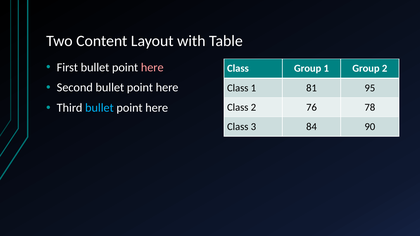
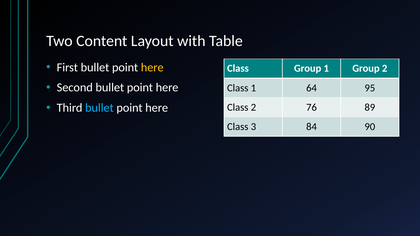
here at (152, 67) colour: pink -> yellow
81: 81 -> 64
78: 78 -> 89
